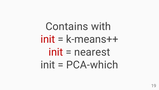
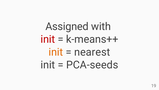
Contains: Contains -> Assigned
init at (56, 52) colour: red -> orange
PCA-which: PCA-which -> PCA-seeds
